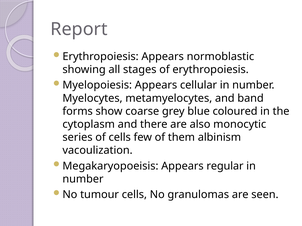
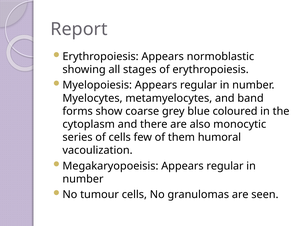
Myelopoiesis Appears cellular: cellular -> regular
albinism: albinism -> humoral
